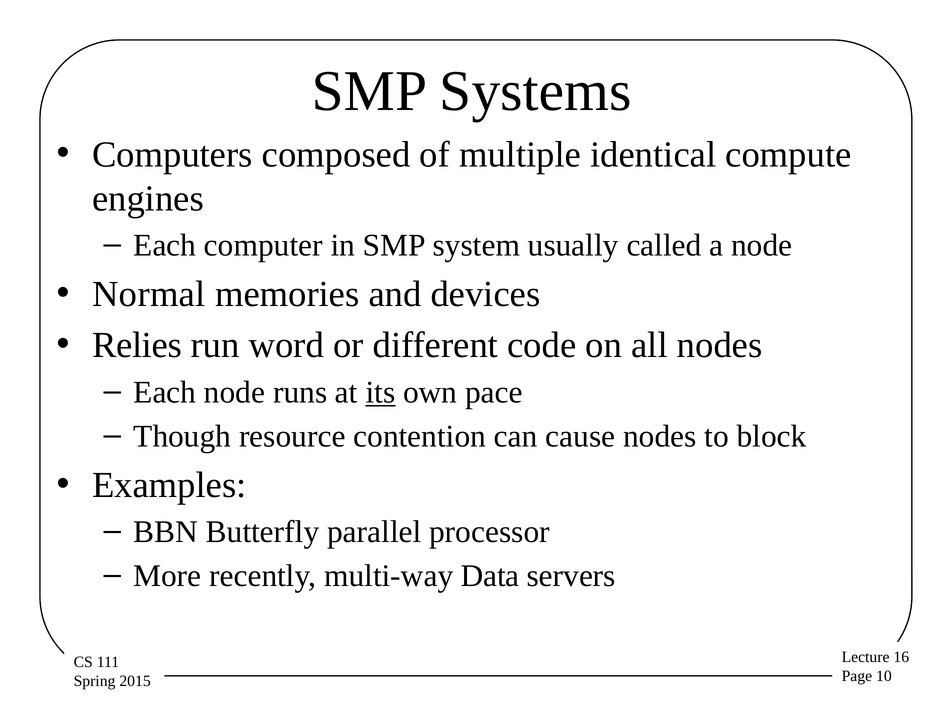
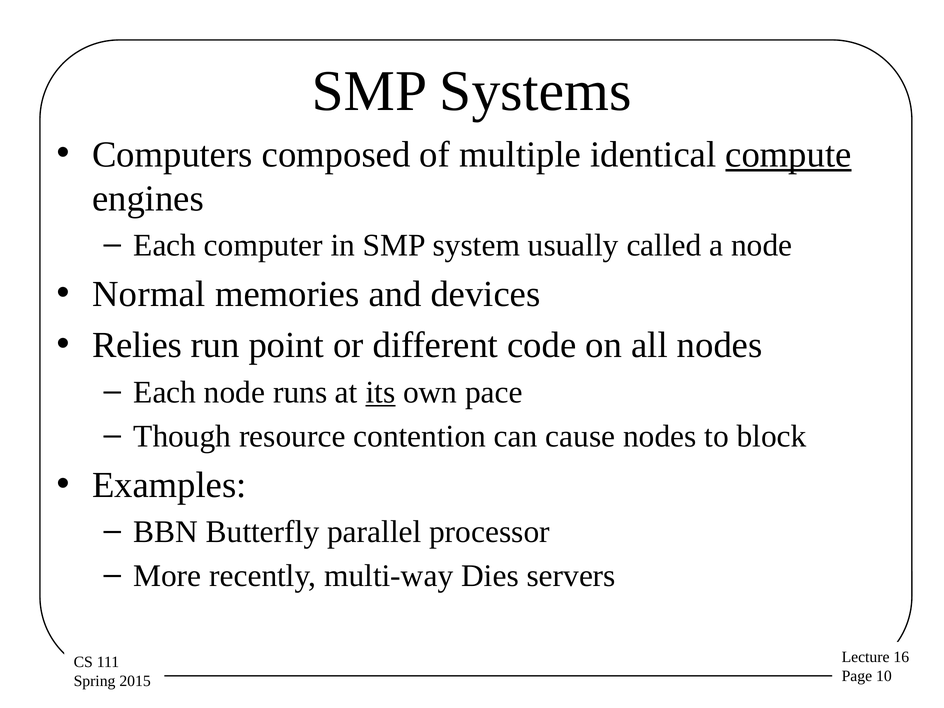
compute underline: none -> present
word: word -> point
Data: Data -> Dies
